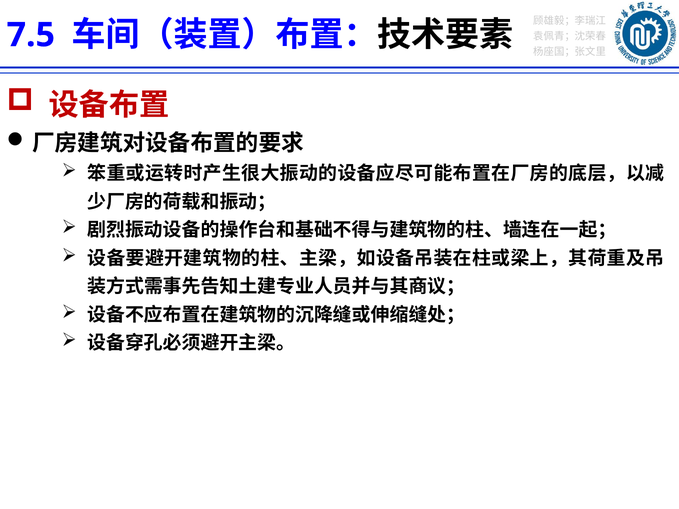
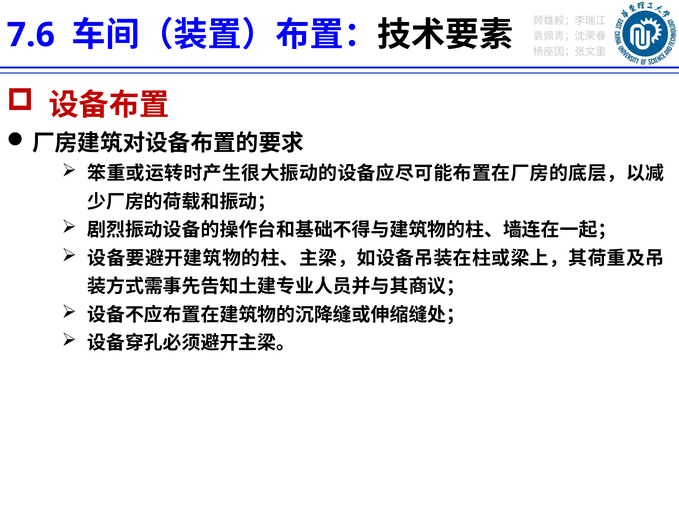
7.5: 7.5 -> 7.6
